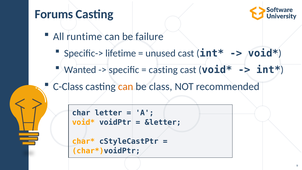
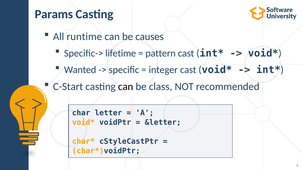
Forums: Forums -> Params
failure: failure -> causes
unused: unused -> pattern
casting at (163, 70): casting -> integer
C-Class: C-Class -> C-Start
can at (126, 87) colour: orange -> black
